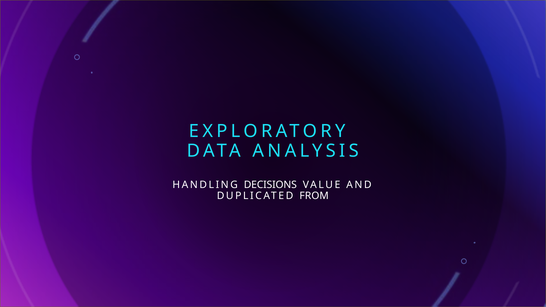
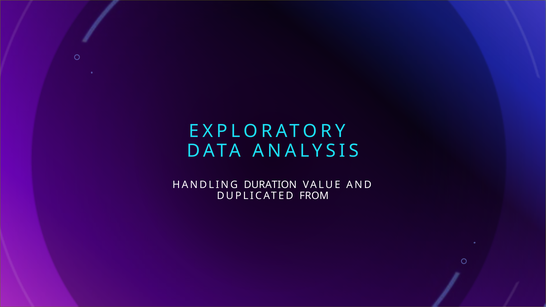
DECISIONS: DECISIONS -> DURATION
